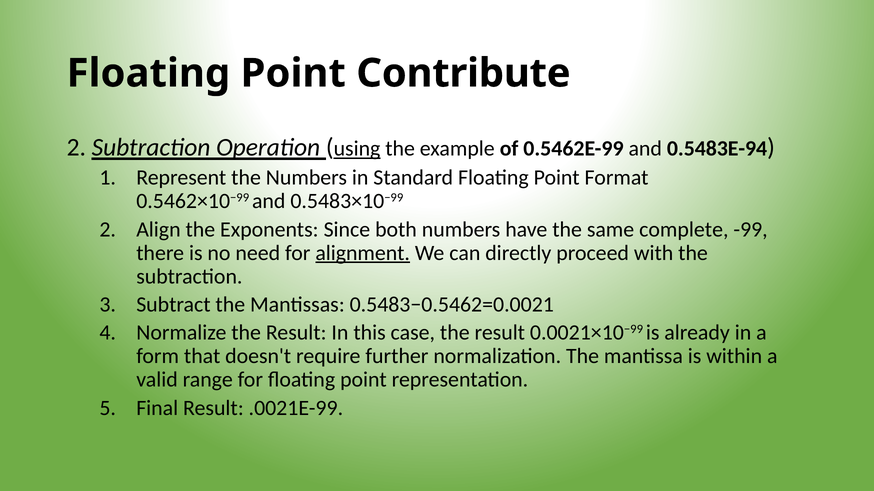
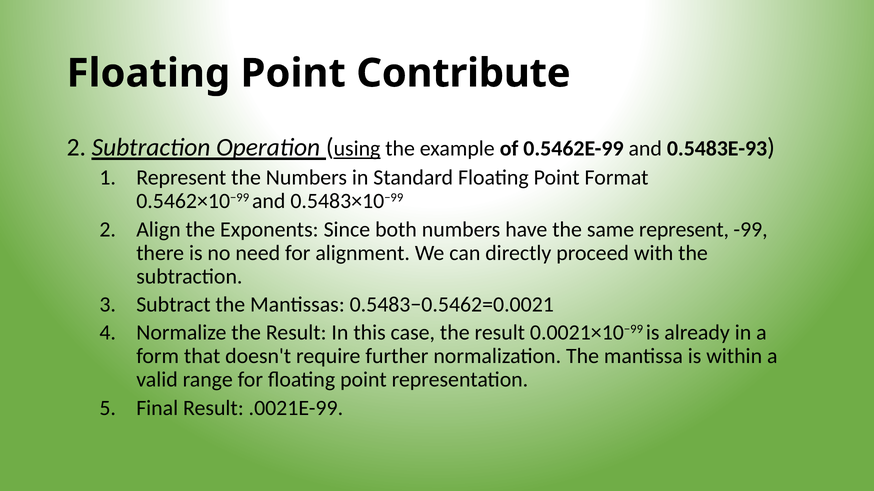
0.5483E-94: 0.5483E-94 -> 0.5483E-93
same complete: complete -> represent
alignment underline: present -> none
